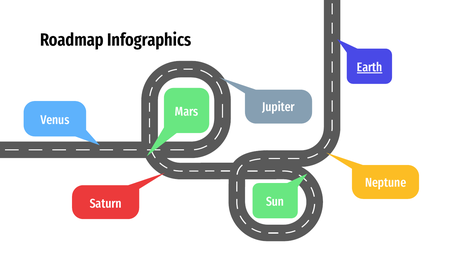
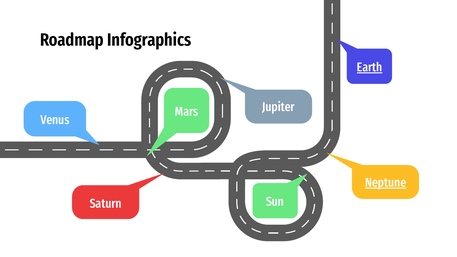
Neptune underline: none -> present
